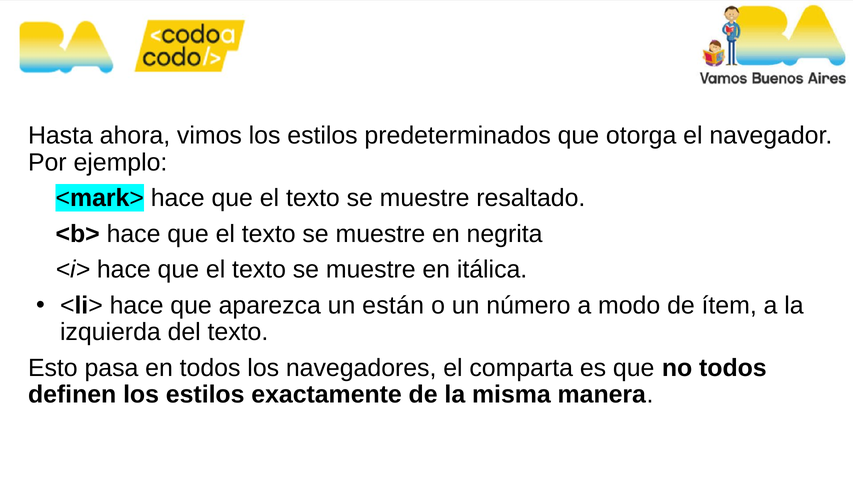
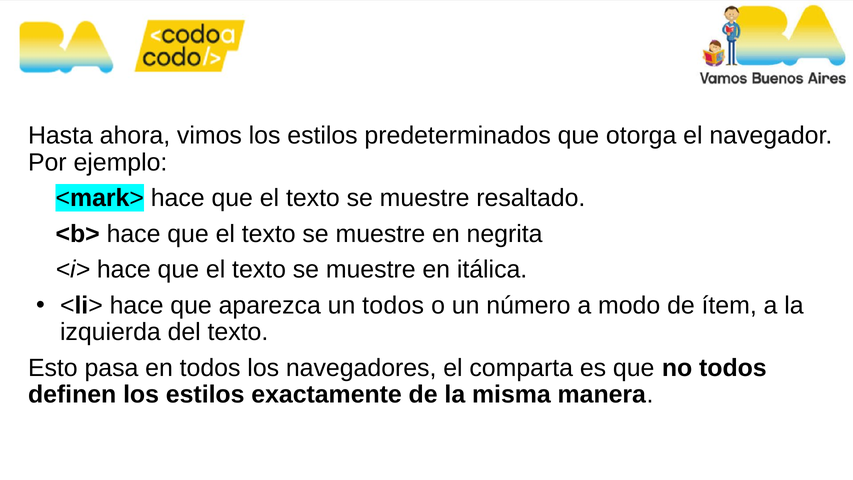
un están: están -> todos
